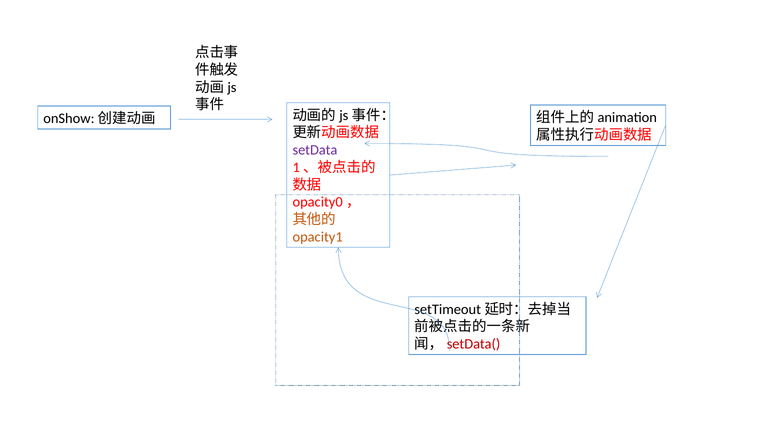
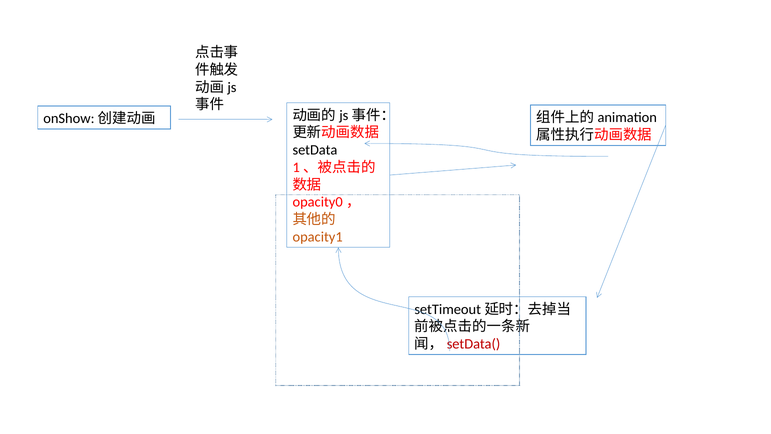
setData colour: purple -> black
